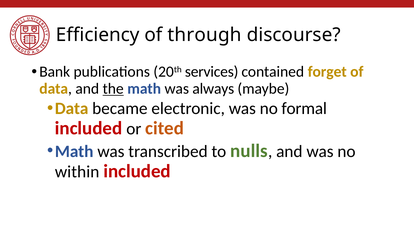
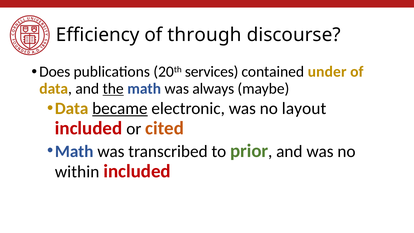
Bank: Bank -> Does
forget: forget -> under
became underline: none -> present
formal: formal -> layout
nulls: nulls -> prior
